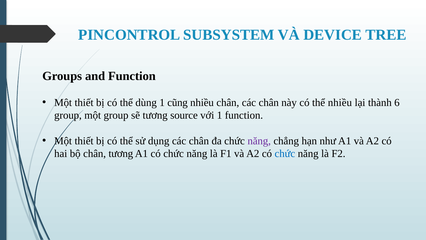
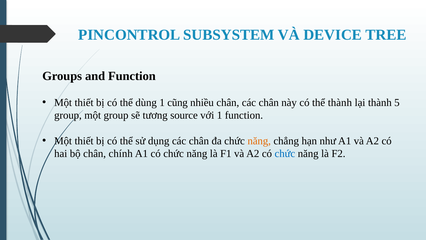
thể nhiều: nhiều -> thành
6: 6 -> 5
năng at (259, 141) colour: purple -> orange
chân tương: tương -> chính
